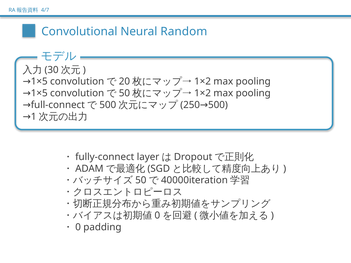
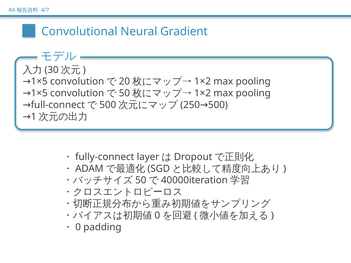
Random: Random -> Gradient
